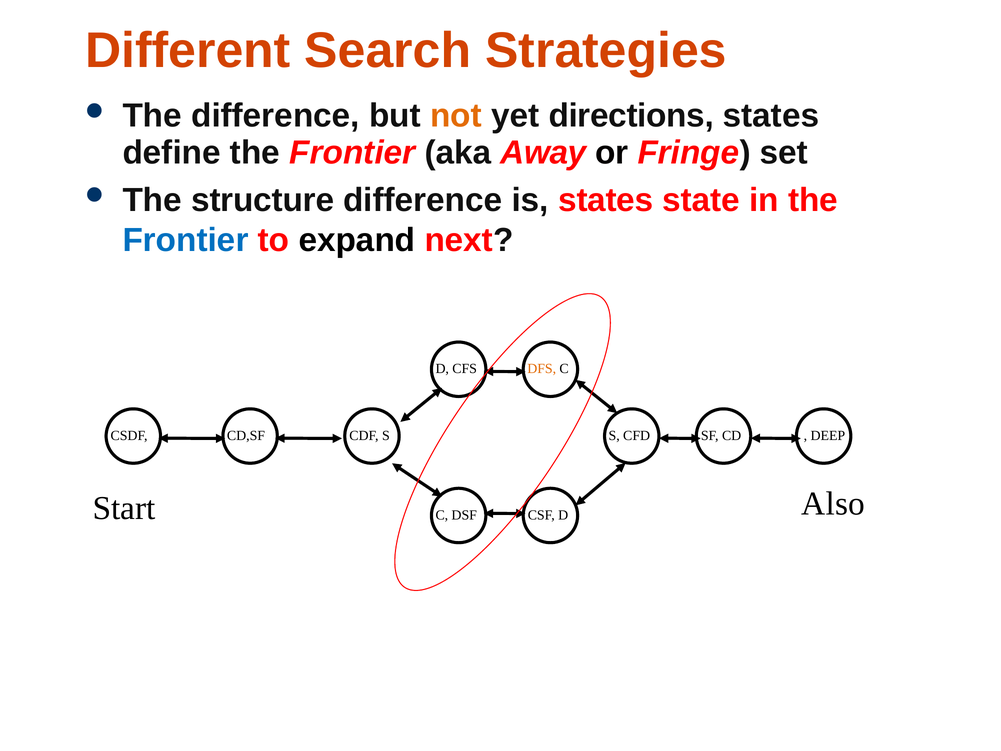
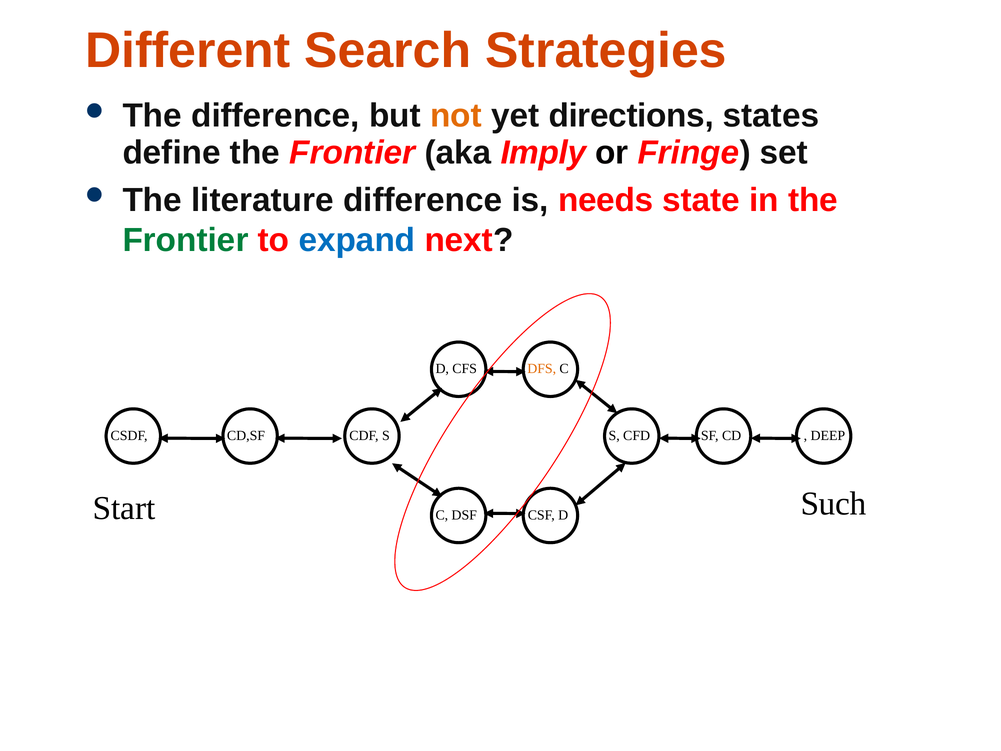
Away: Away -> Imply
structure: structure -> literature
is states: states -> needs
Frontier at (186, 240) colour: blue -> green
expand colour: black -> blue
Also: Also -> Such
